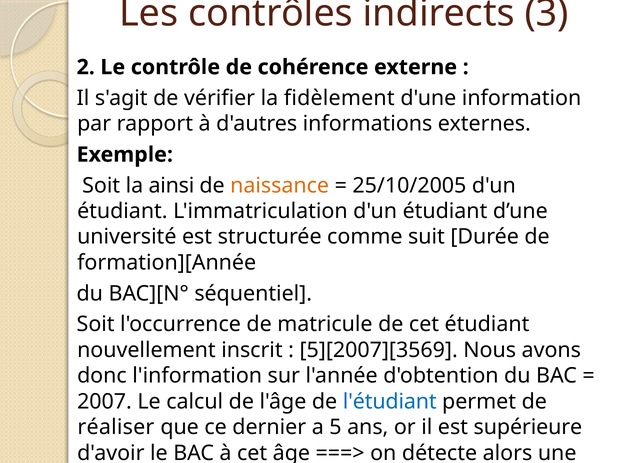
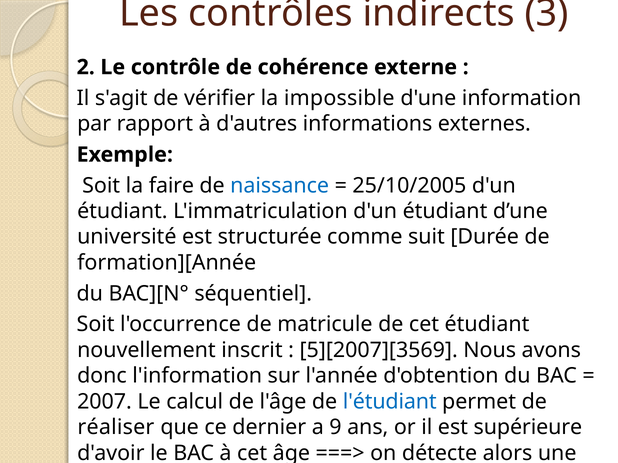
fidèlement: fidèlement -> impossible
ainsi: ainsi -> faire
naissance at (280, 186) colour: orange -> blue
5: 5 -> 9
